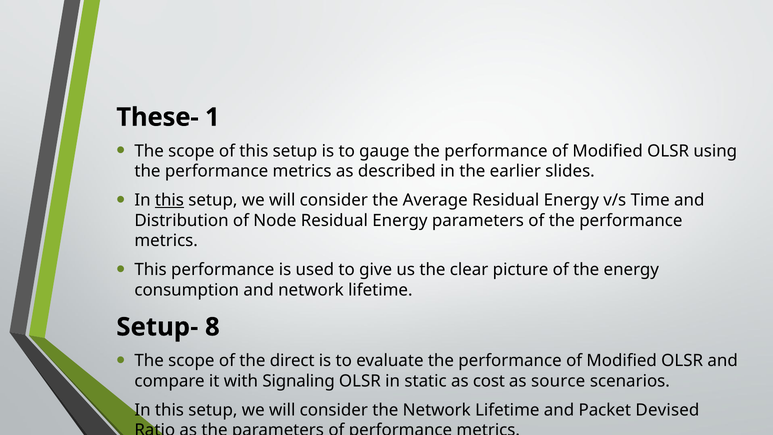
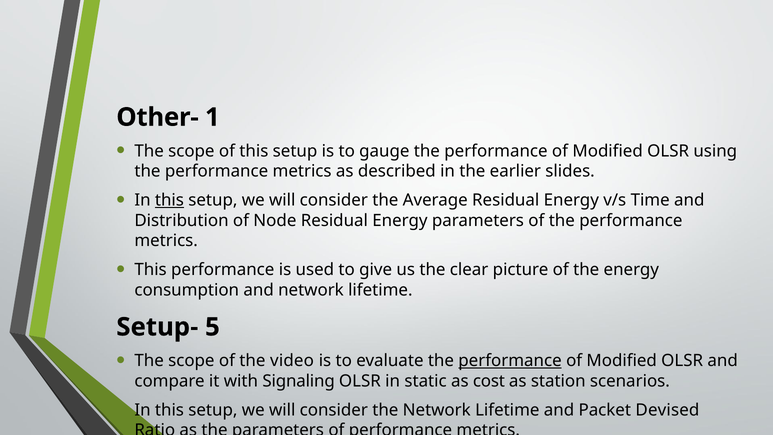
These-: These- -> Other-
8: 8 -> 5
direct: direct -> video
performance at (510, 361) underline: none -> present
source: source -> station
